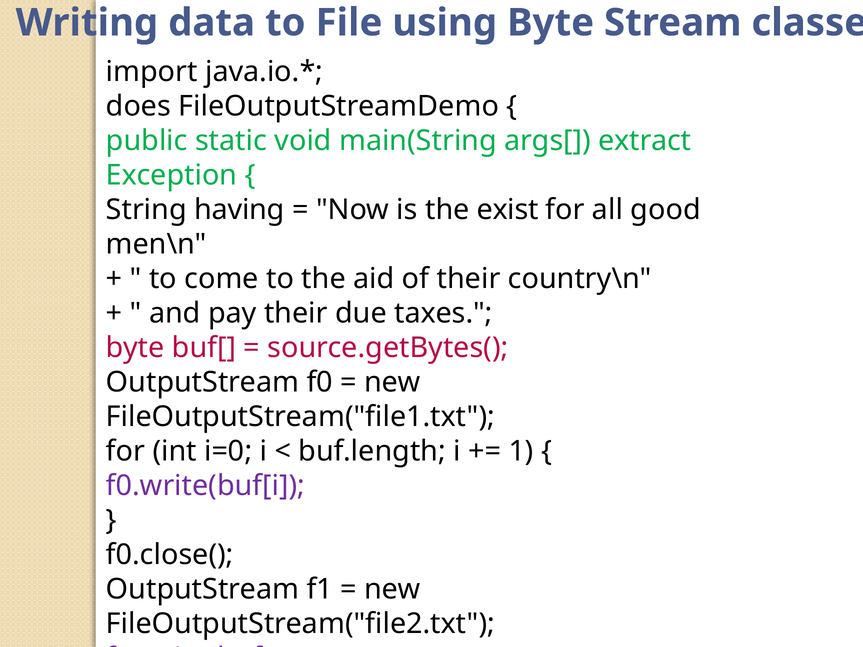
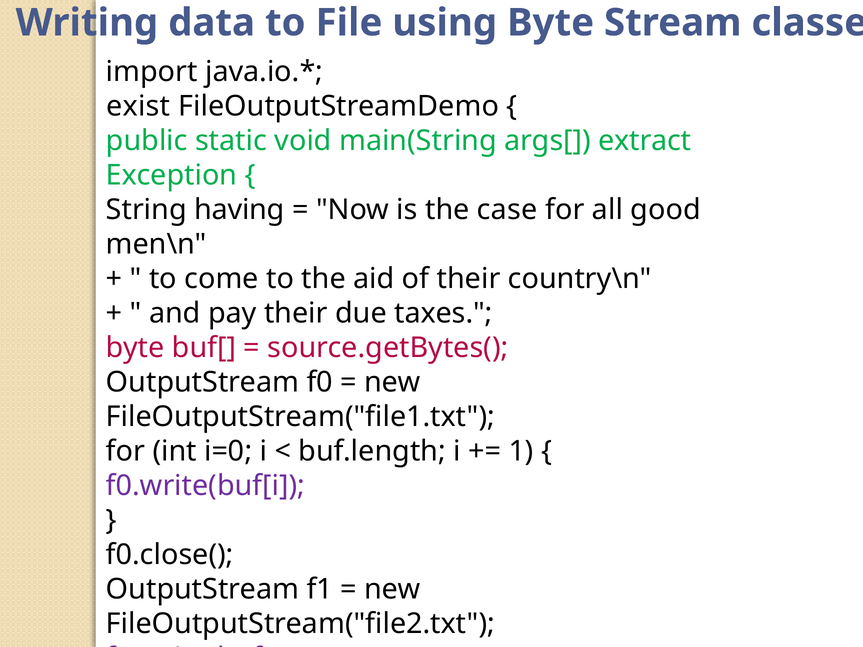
does: does -> exist
exist: exist -> case
